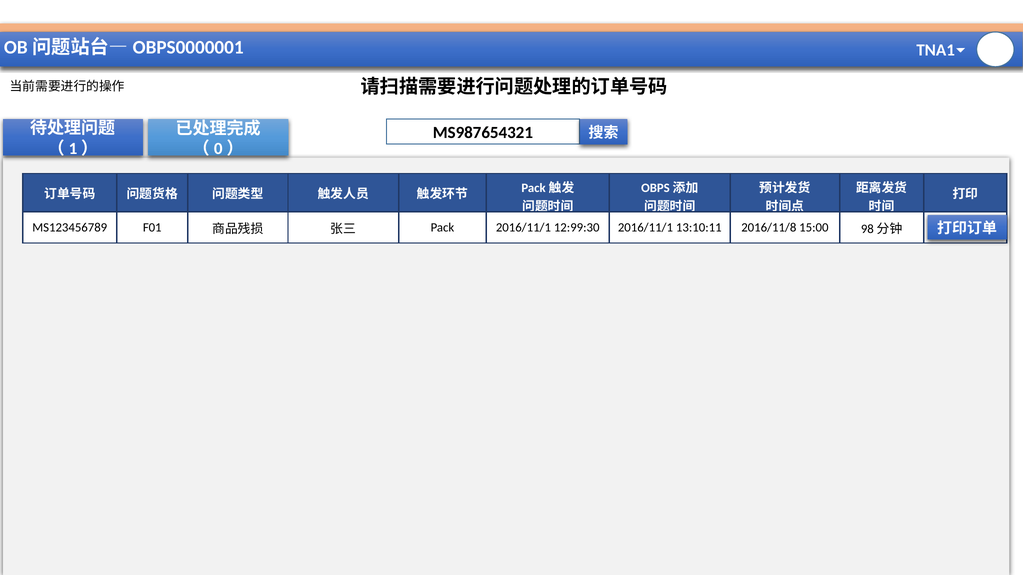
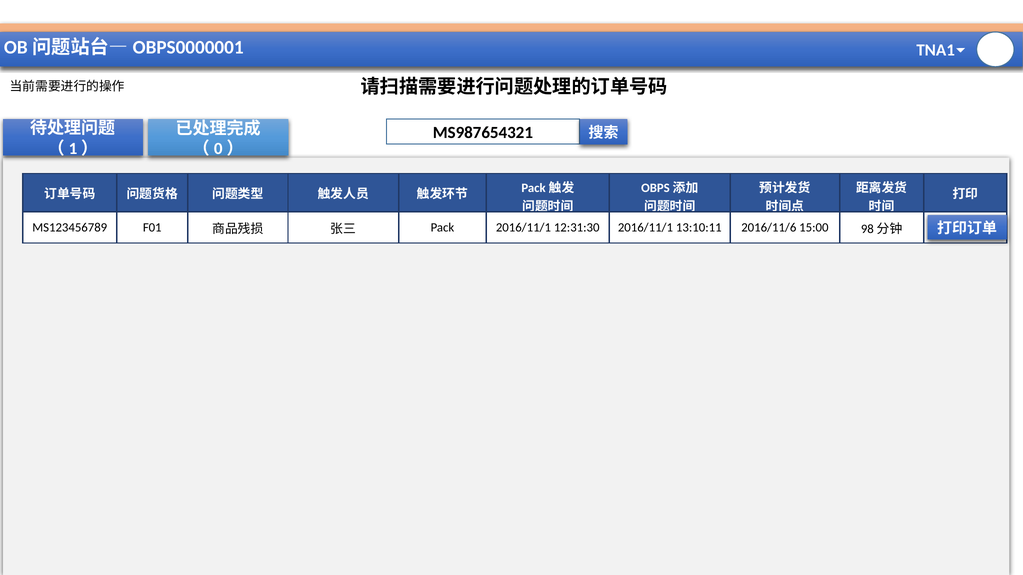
12:99:30: 12:99:30 -> 12:31:30
2016/11/8: 2016/11/8 -> 2016/11/6
